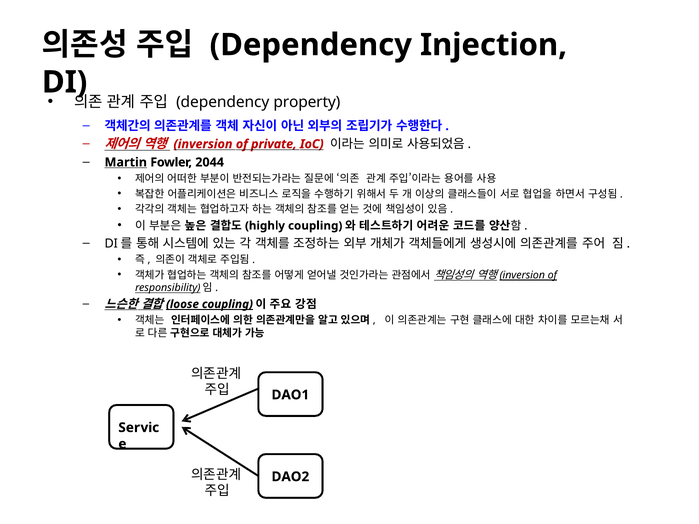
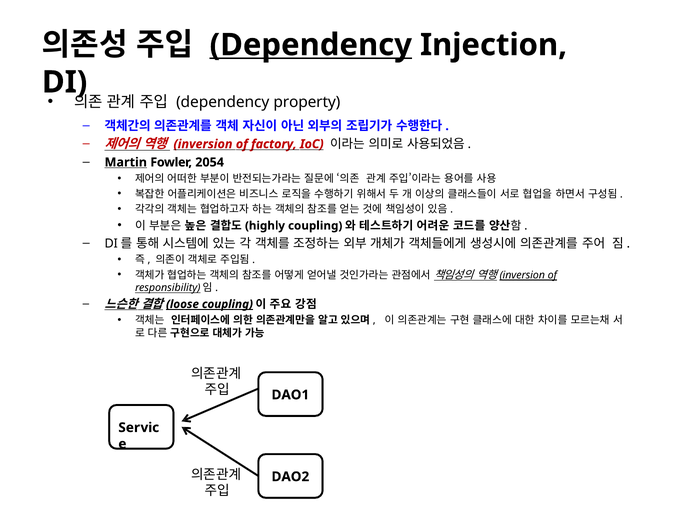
Dependency at (311, 45) underline: none -> present
private: private -> factory
2044: 2044 -> 2054
